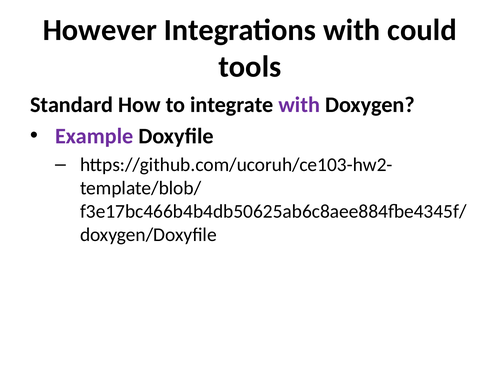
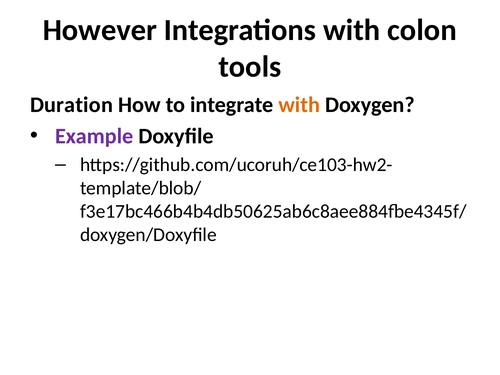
could: could -> colon
Standard: Standard -> Duration
with at (299, 105) colour: purple -> orange
